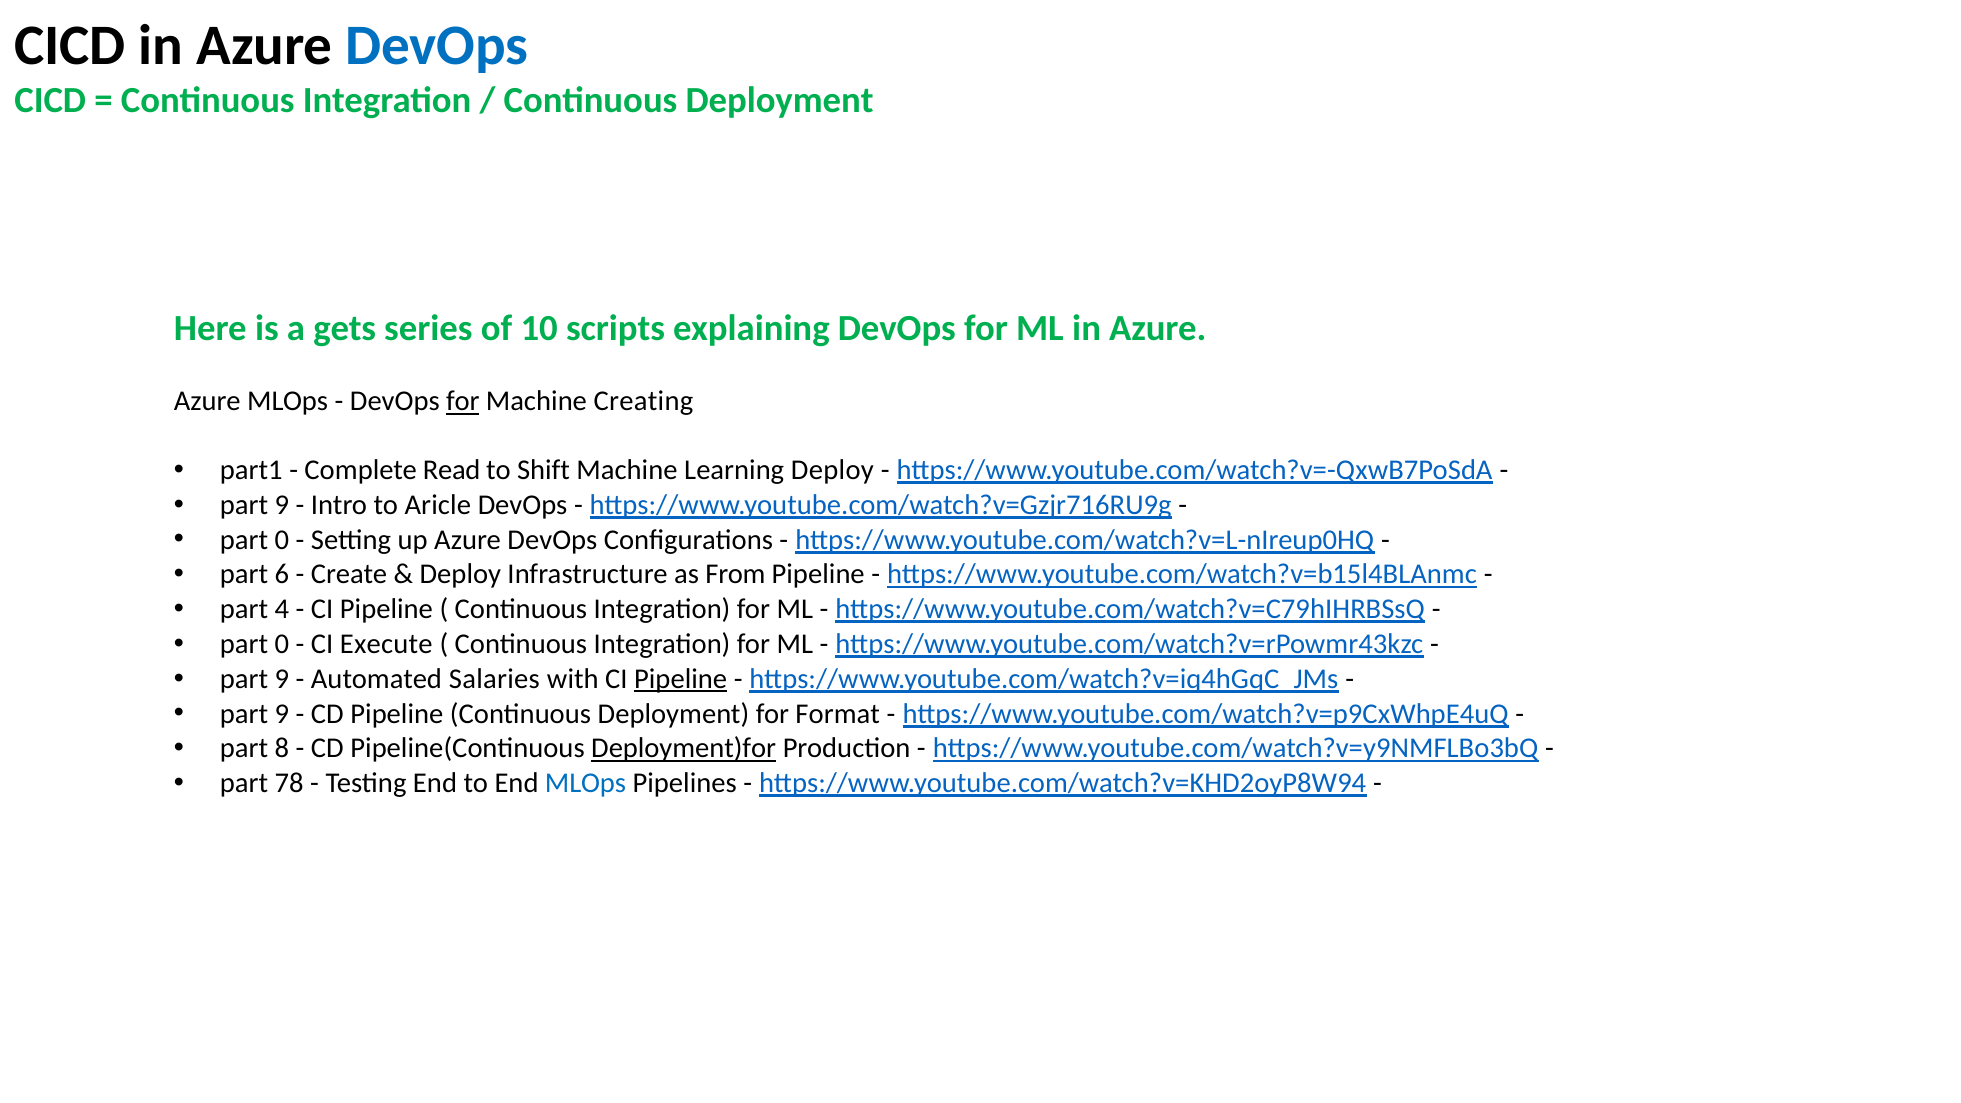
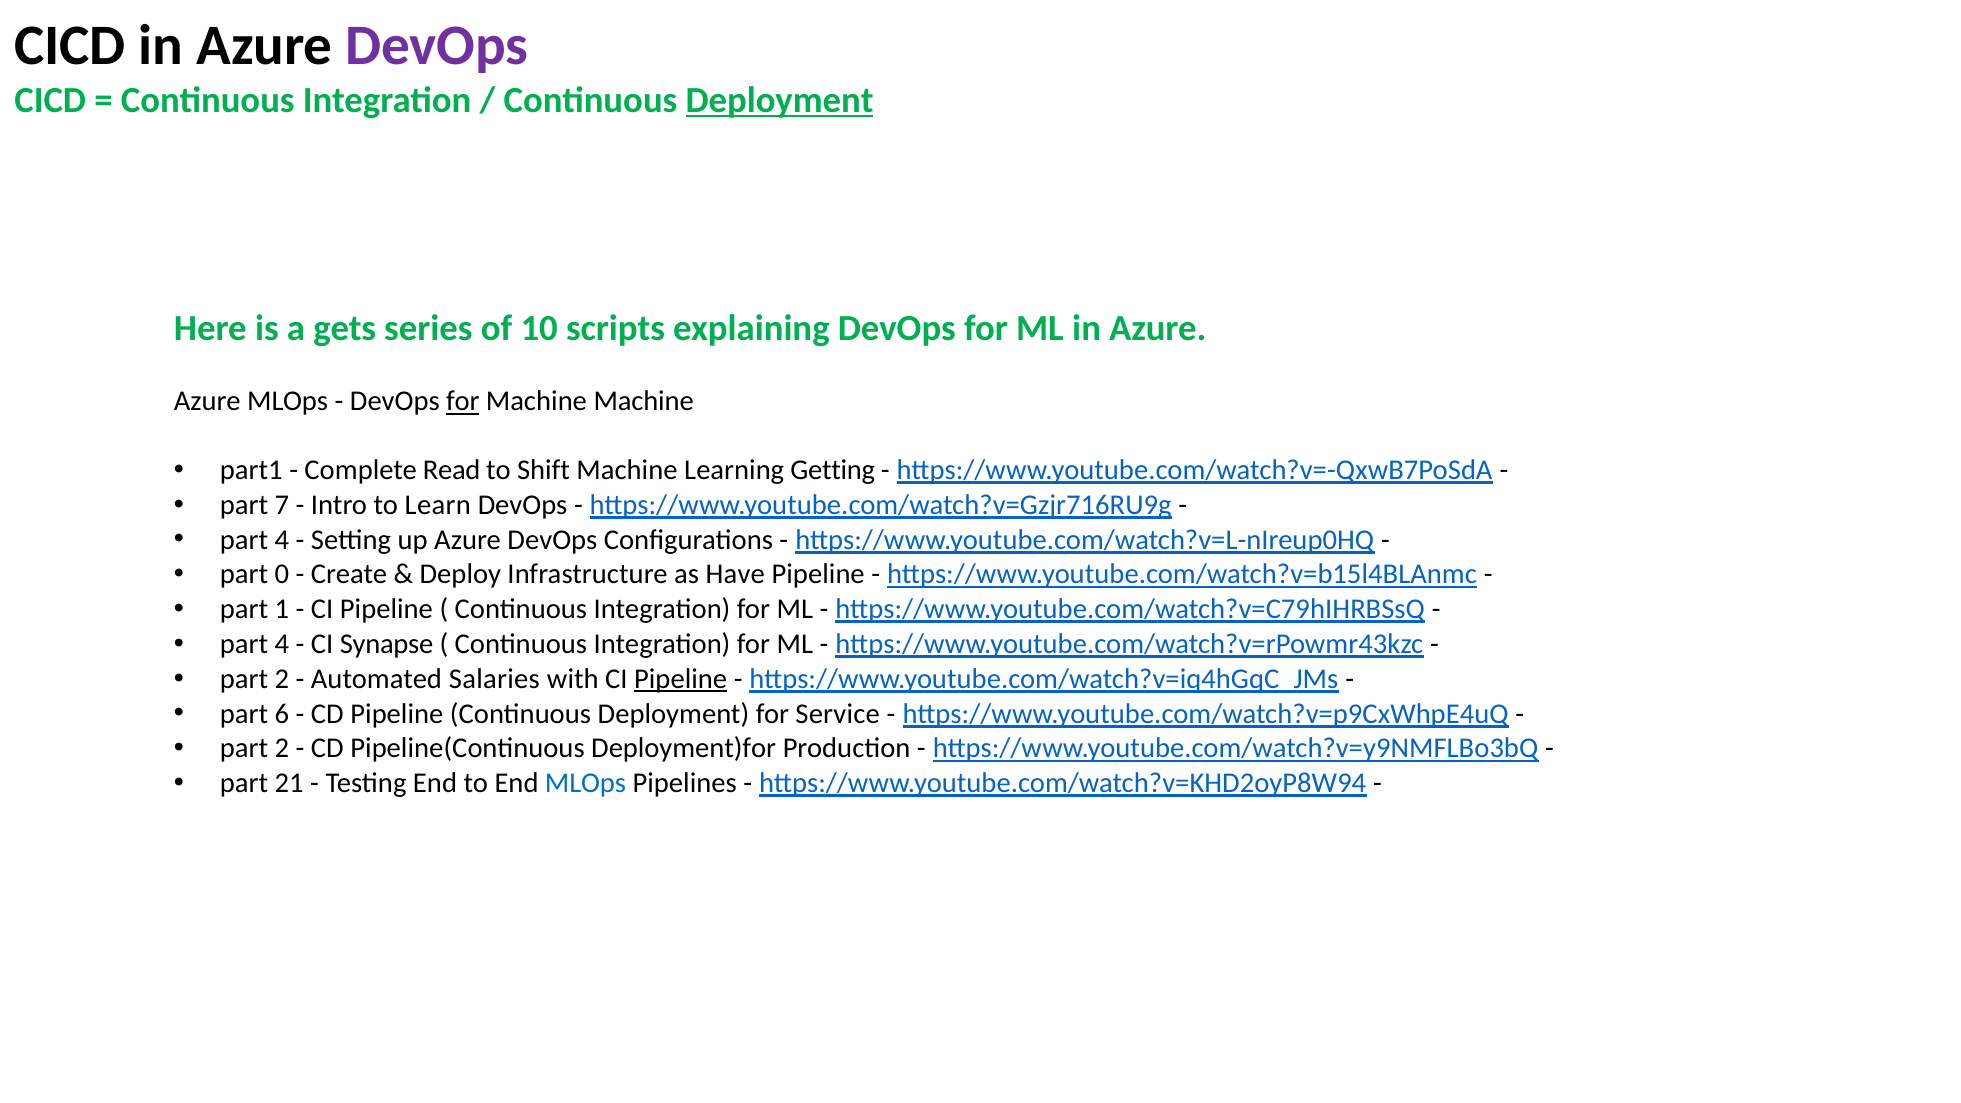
DevOps at (437, 46) colour: blue -> purple
Deployment at (780, 100) underline: none -> present
Machine Creating: Creating -> Machine
Learning Deploy: Deploy -> Getting
9 at (282, 505): 9 -> 7
Aricle: Aricle -> Learn
0 at (282, 540): 0 -> 4
6: 6 -> 0
From: From -> Have
4: 4 -> 1
0 at (282, 644): 0 -> 4
Execute: Execute -> Synapse
9 at (282, 679): 9 -> 2
9 at (282, 714): 9 -> 6
Format: Format -> Service
8 at (282, 749): 8 -> 2
Deployment)for underline: present -> none
78: 78 -> 21
